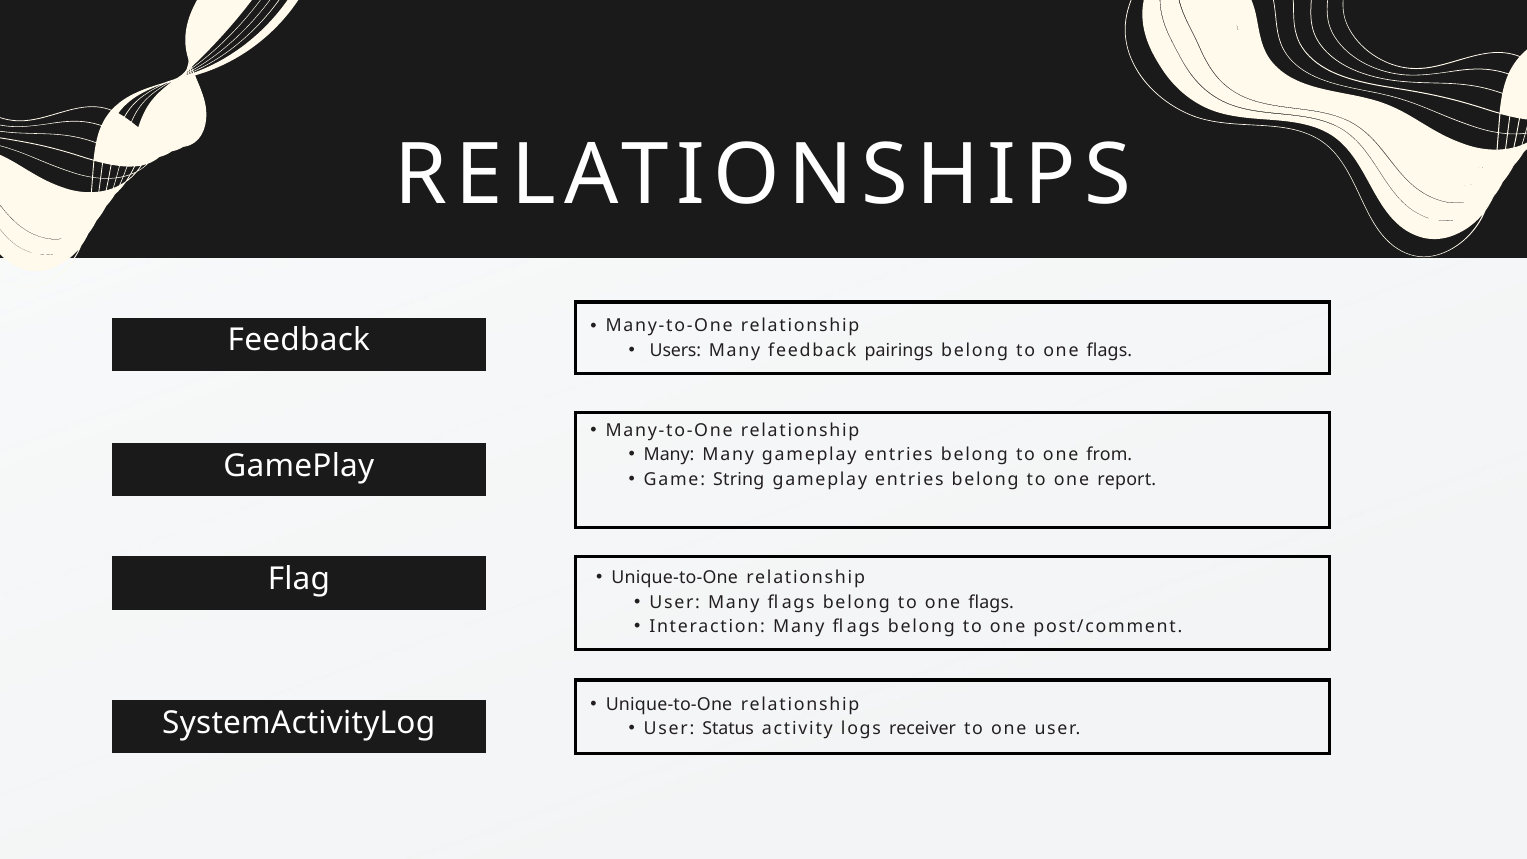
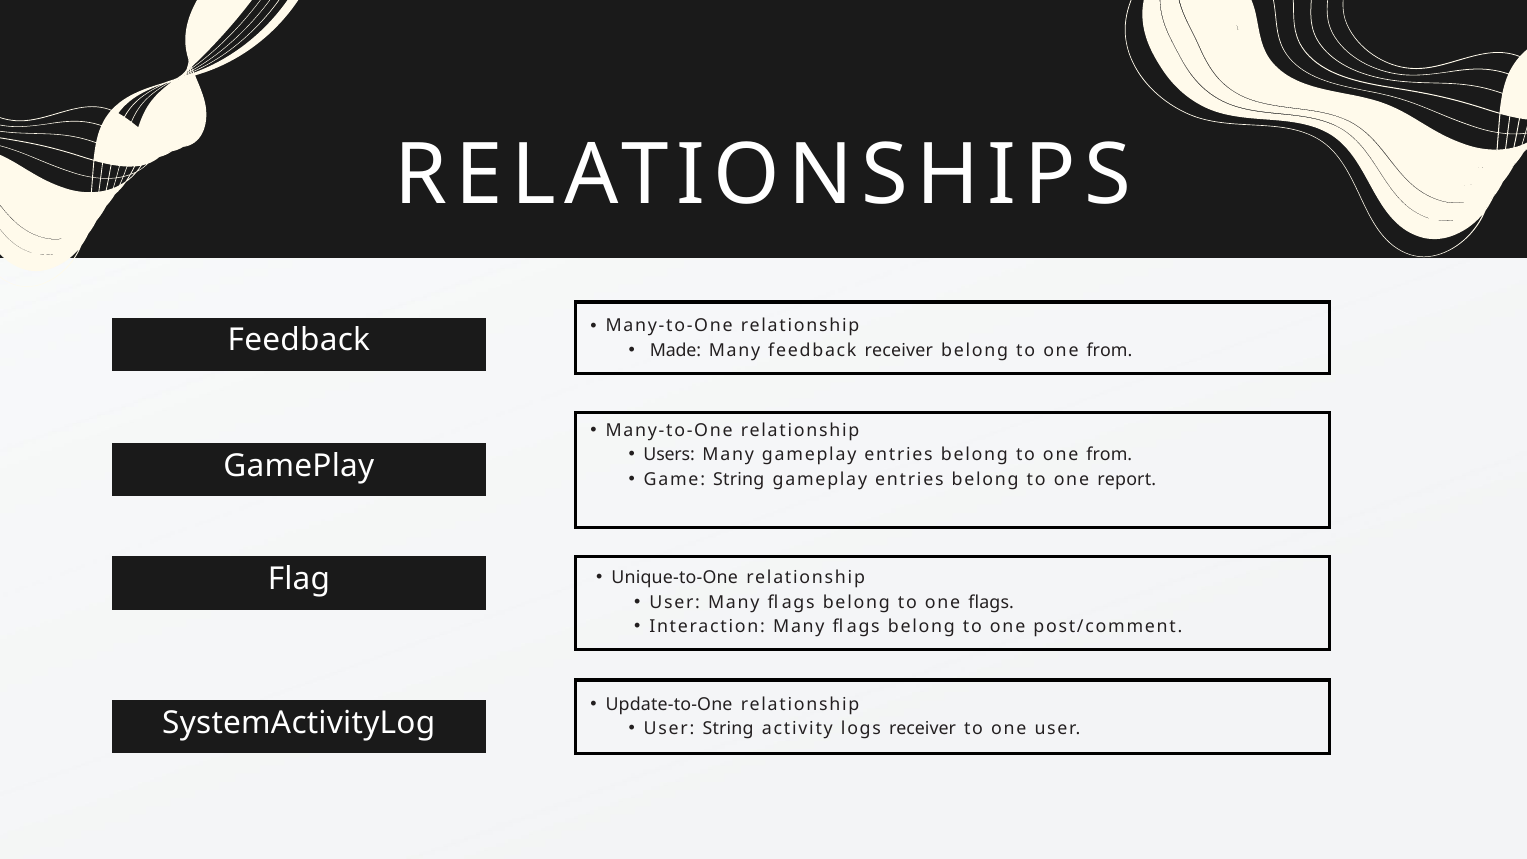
Users: Users -> Made
feedback pairings: pairings -> receiver
flags at (1109, 351): flags -> from
Many at (669, 455): Many -> Users
Unique-to-One at (669, 704): Unique-to-One -> Update-to-One
User Status: Status -> String
